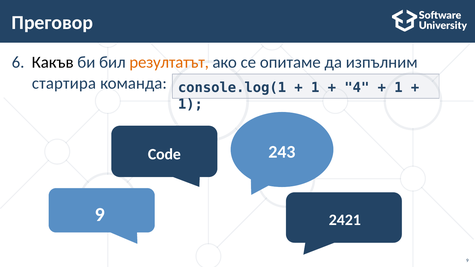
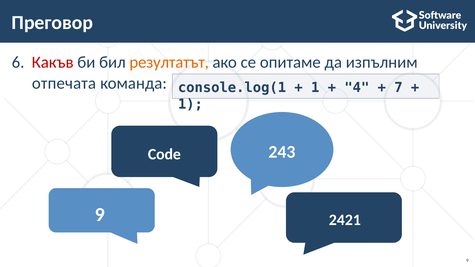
Какъв colour: black -> red
стартира: стартира -> отпечата
1 at (398, 88): 1 -> 7
